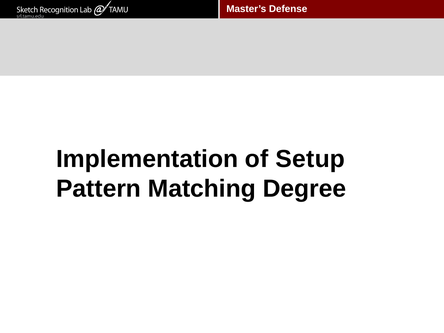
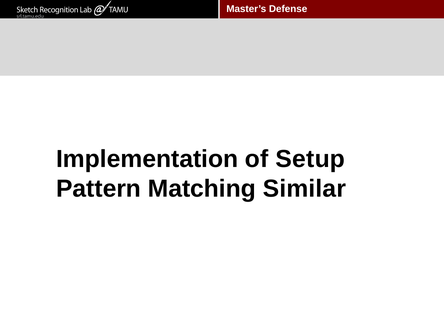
Degree: Degree -> Similar
